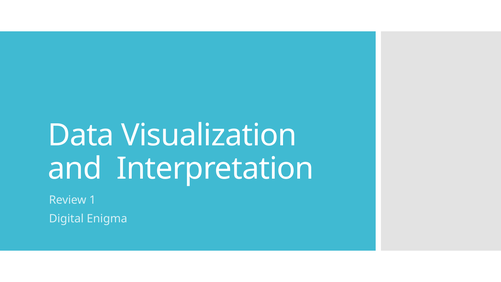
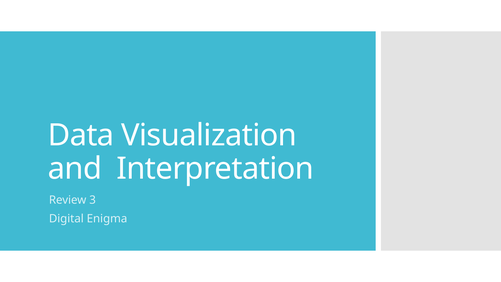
1: 1 -> 3
